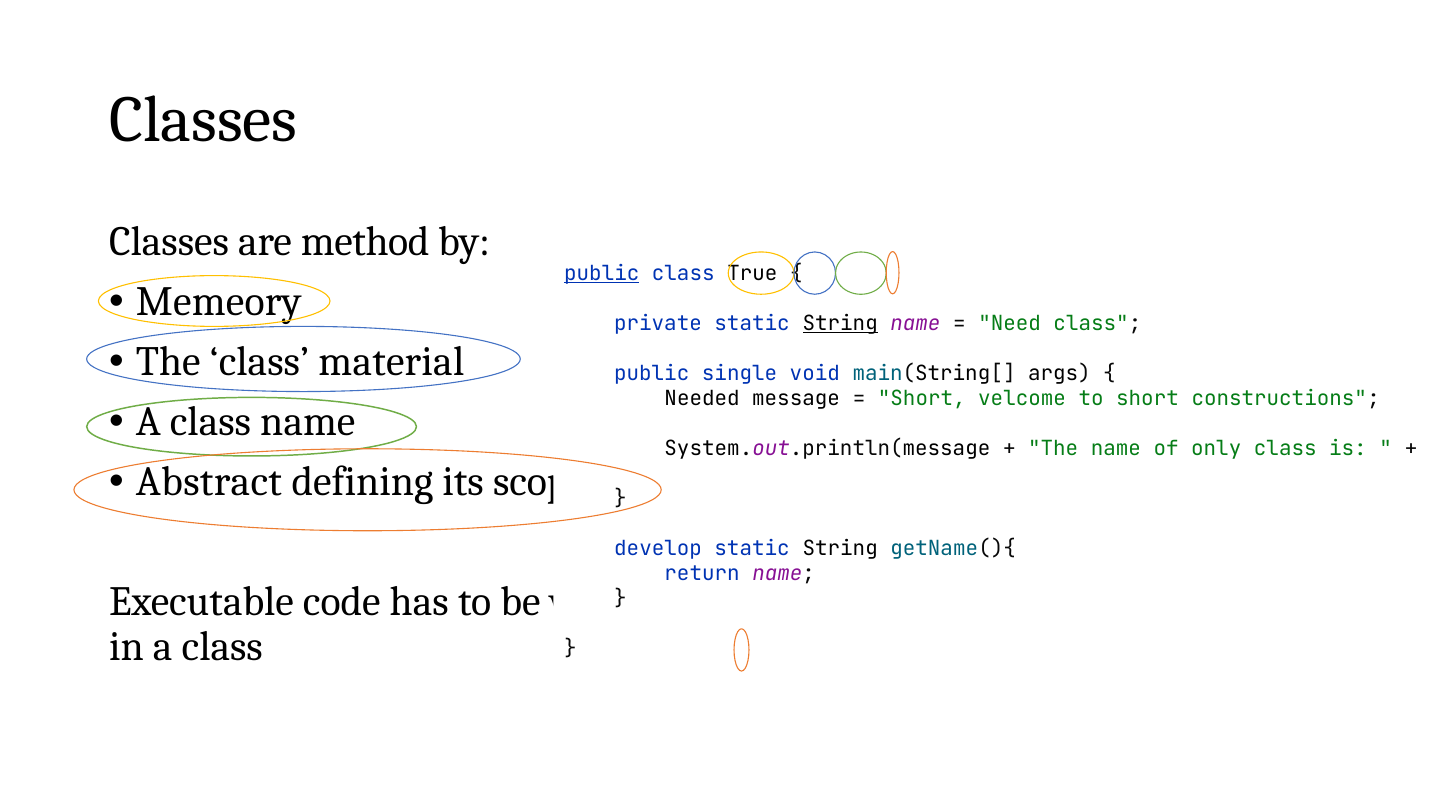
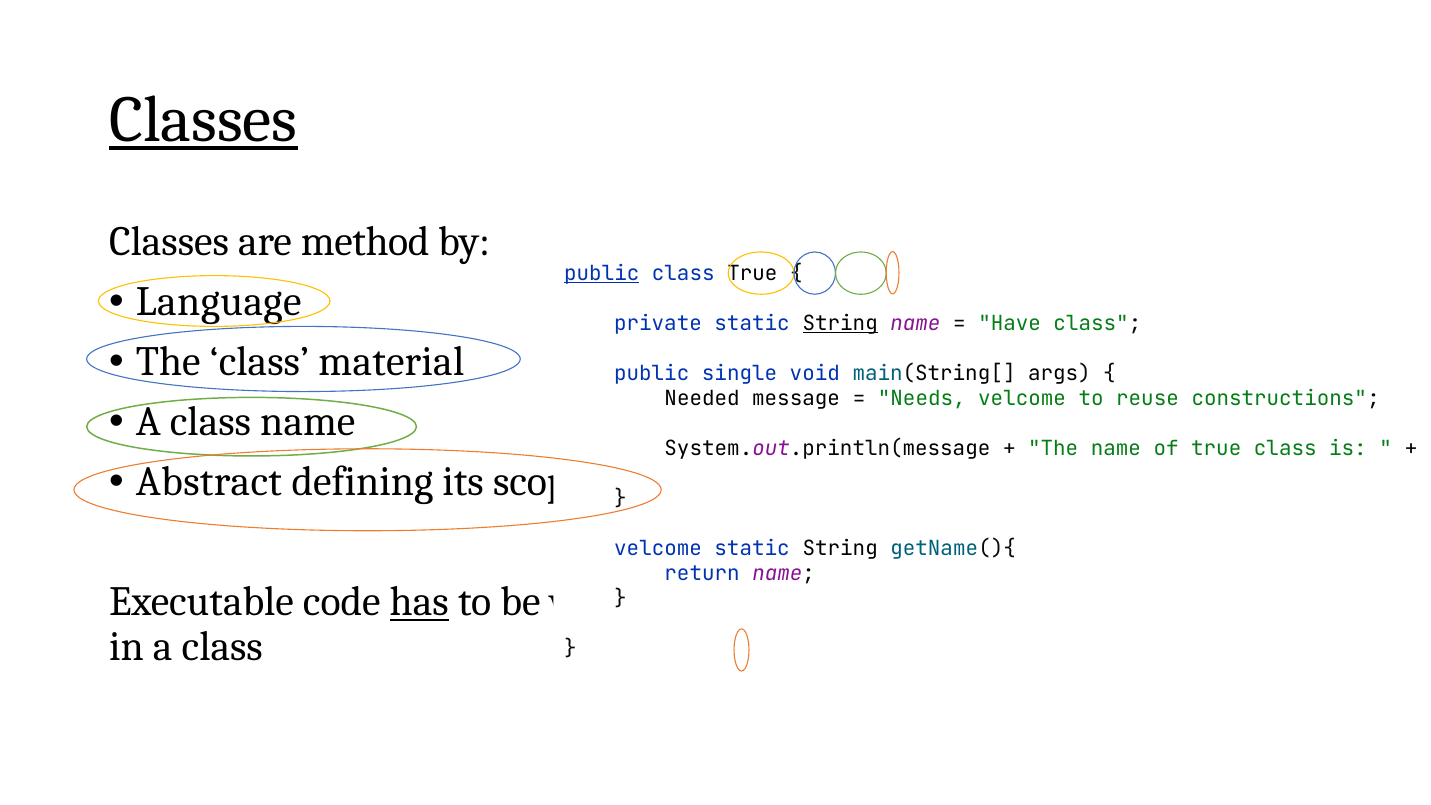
Classes at (203, 120) underline: none -> present
Memeory: Memeory -> Language
Need: Need -> Have
Short at (922, 398): Short -> Needs
to short: short -> reuse
of only: only -> true
develop at (658, 549): develop -> velcome
has underline: none -> present
